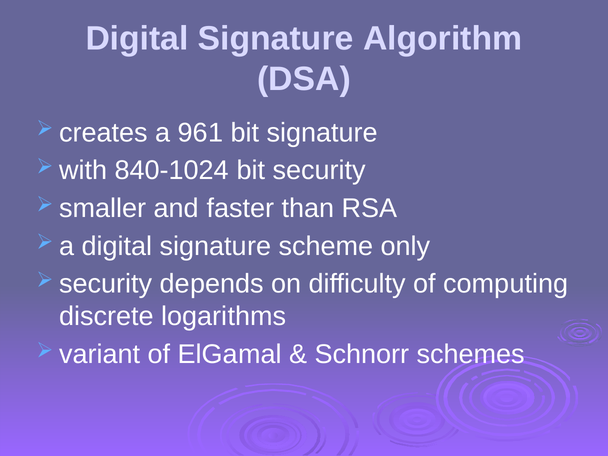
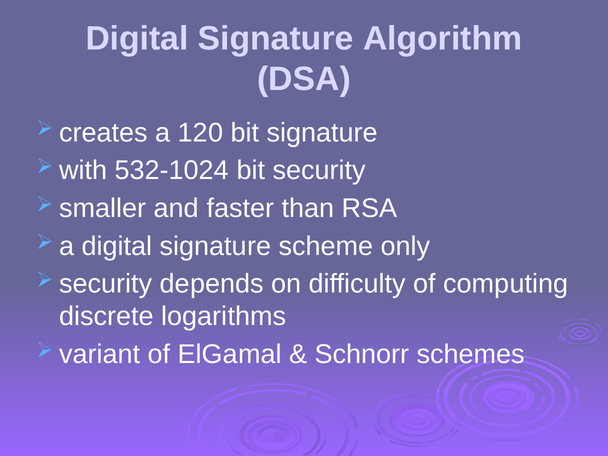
961: 961 -> 120
840-1024: 840-1024 -> 532-1024
